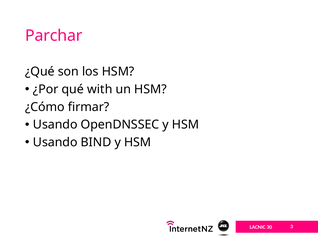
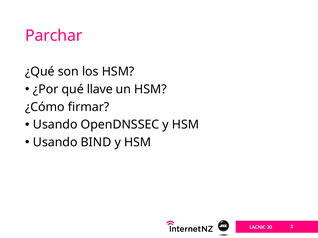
with: with -> llave
